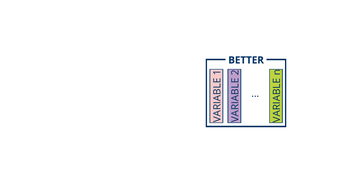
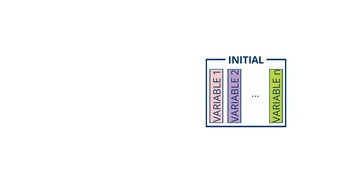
BETTER: BETTER -> INITIAL
